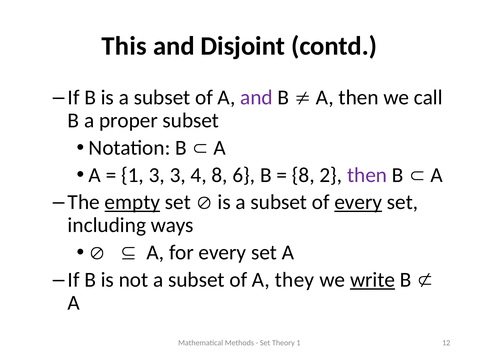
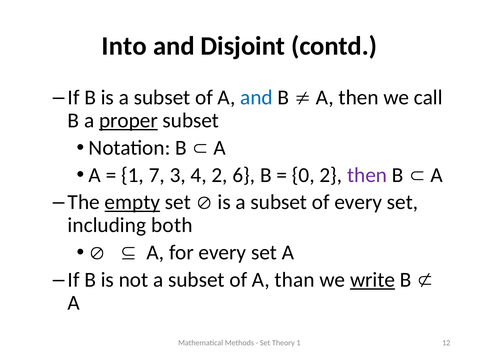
This: This -> Into
and at (257, 98) colour: purple -> blue
proper underline: none -> present
1 3: 3 -> 7
4 8: 8 -> 2
8 at (303, 175): 8 -> 0
every at (358, 202) underline: present -> none
ways: ways -> both
they: they -> than
